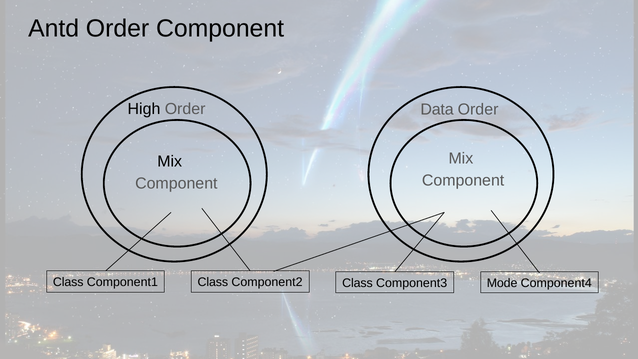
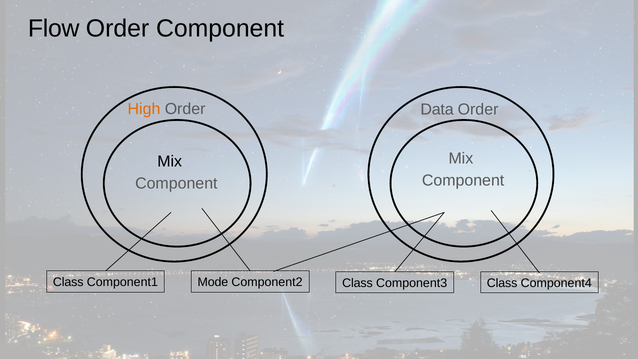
Antd: Antd -> Flow
High colour: black -> orange
Component1 Class: Class -> Mode
Component3 Mode: Mode -> Class
